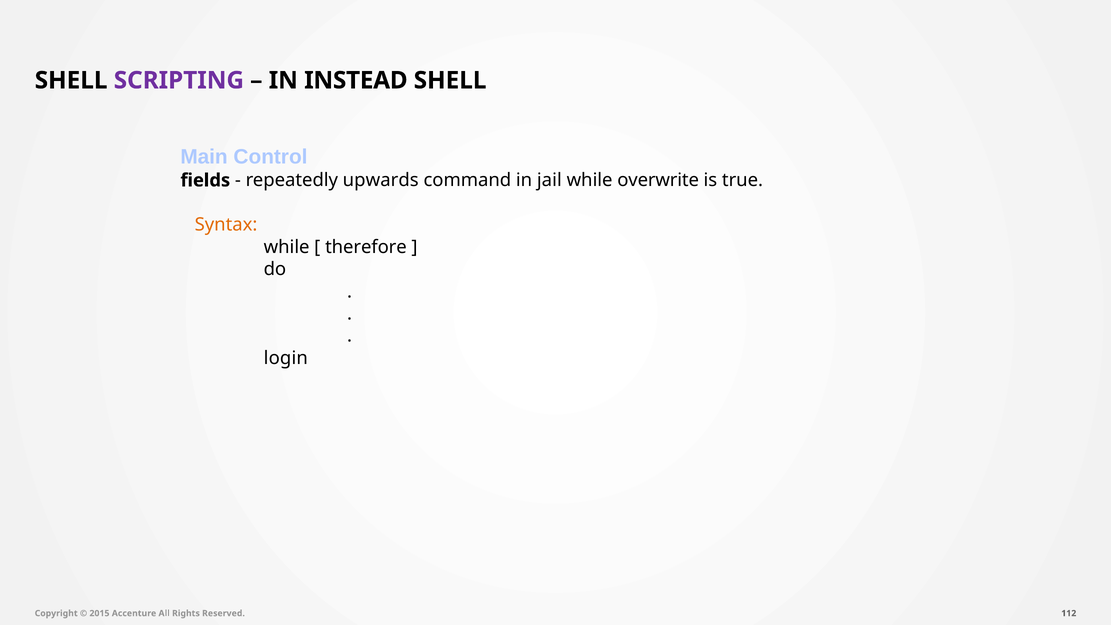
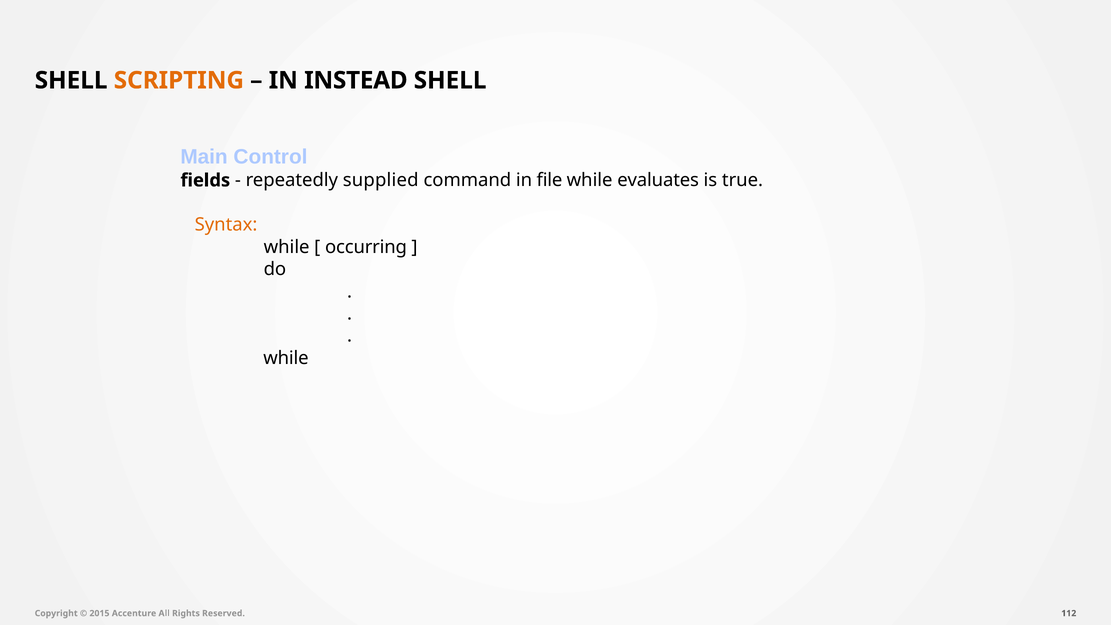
SCRIPTING colour: purple -> orange
upwards: upwards -> supplied
jail: jail -> file
overwrite: overwrite -> evaluates
therefore: therefore -> occurring
login at (286, 358): login -> while
